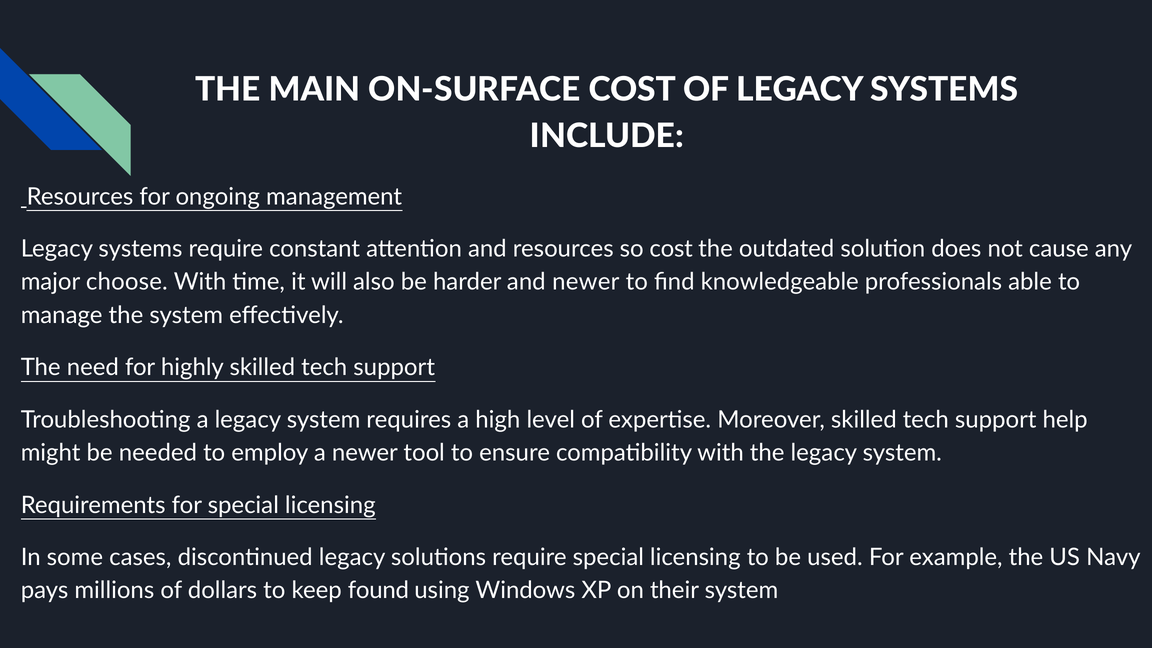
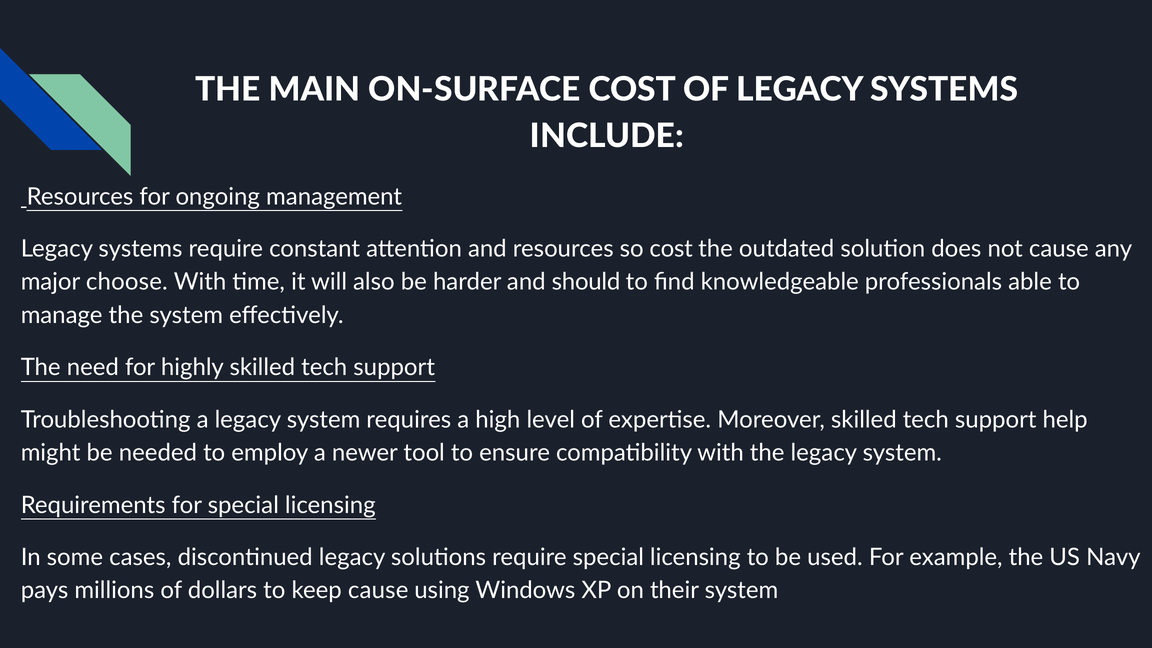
and newer: newer -> should
keep found: found -> cause
